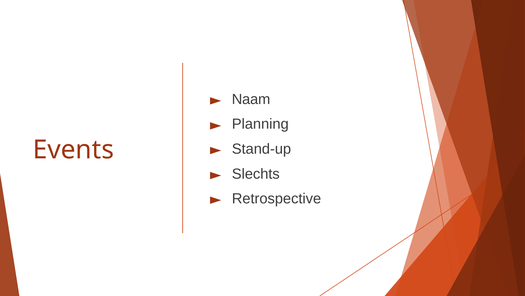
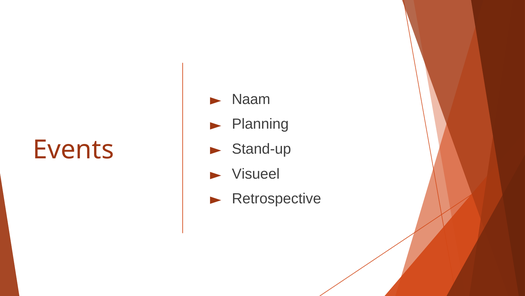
Slechts: Slechts -> Visueel
